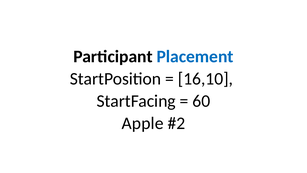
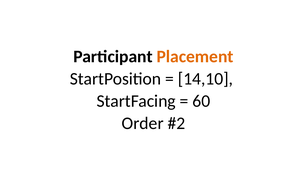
Placement colour: blue -> orange
16,10: 16,10 -> 14,10
Apple: Apple -> Order
